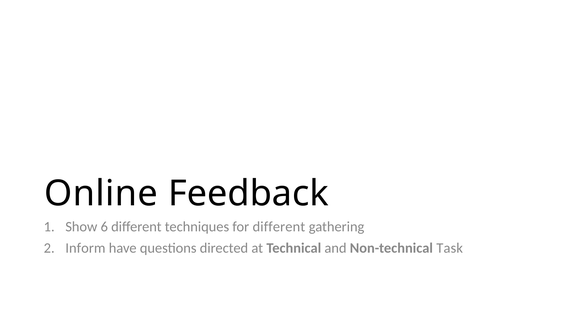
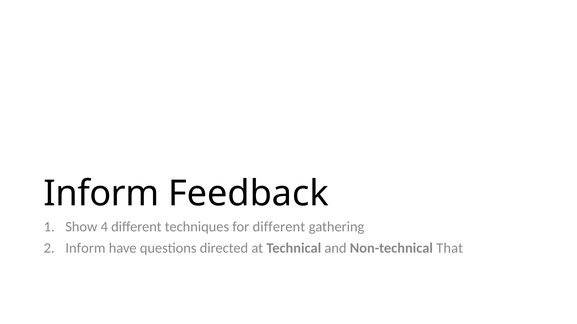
Online at (101, 194): Online -> Inform
6: 6 -> 4
Task: Task -> That
